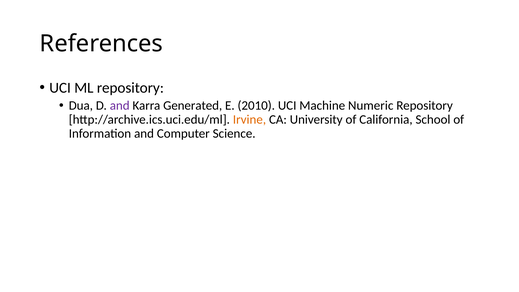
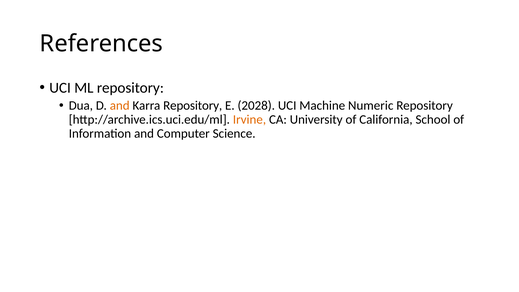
and at (120, 106) colour: purple -> orange
Karra Generated: Generated -> Repository
2010: 2010 -> 2028
